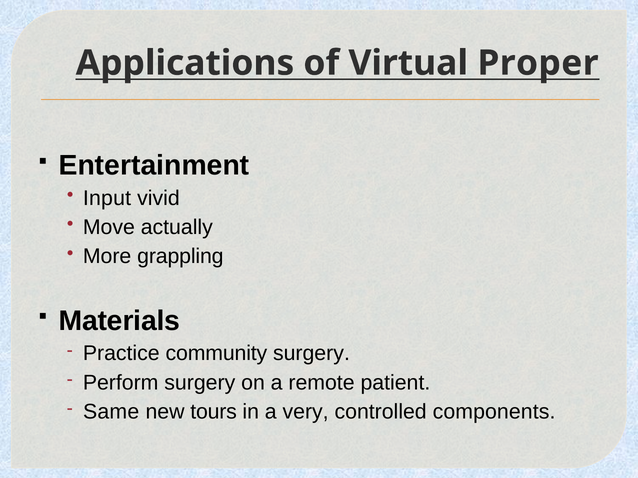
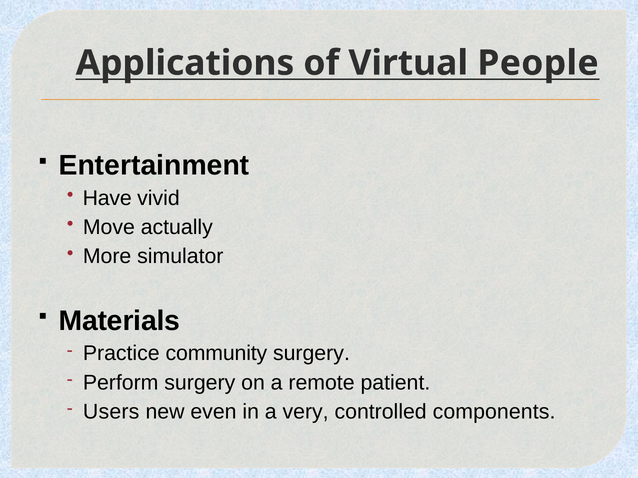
Proper: Proper -> People
Input: Input -> Have
grappling: grappling -> simulator
Same: Same -> Users
tours: tours -> even
